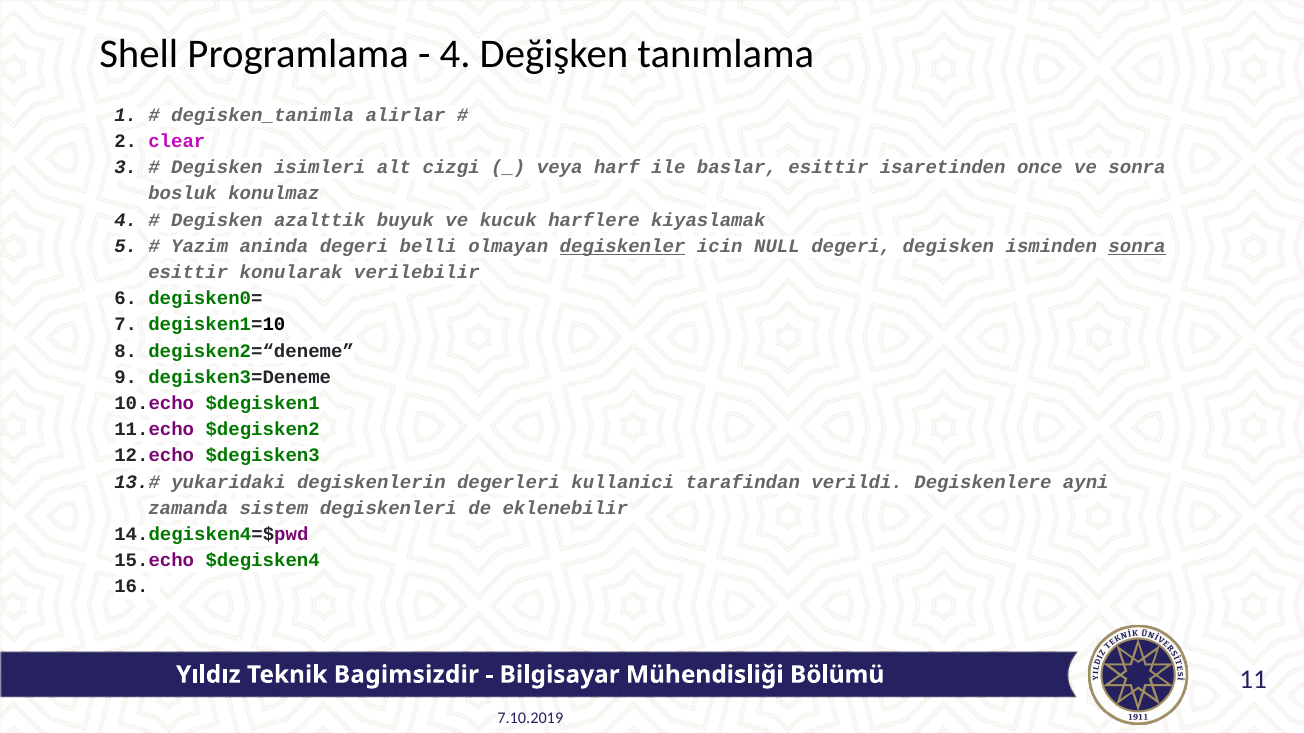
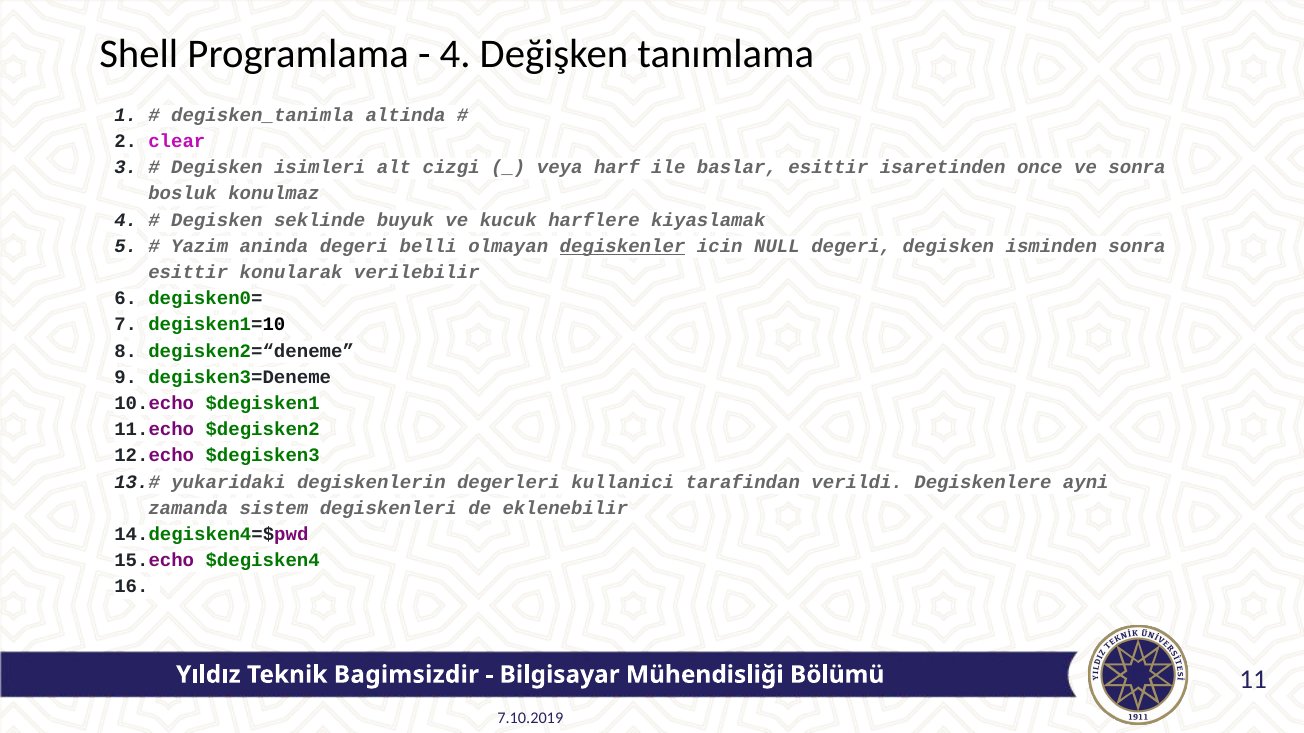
alirlar: alirlar -> altinda
azalttik: azalttik -> seklinde
sonra at (1137, 246) underline: present -> none
